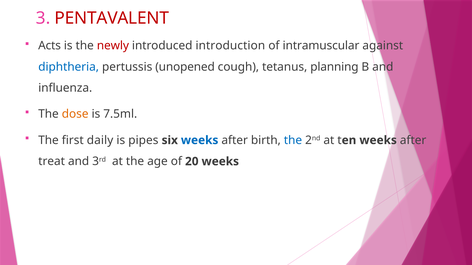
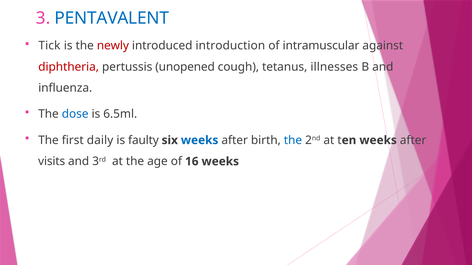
PENTAVALENT colour: red -> blue
Acts: Acts -> Tick
diphtheria colour: blue -> red
planning: planning -> illnesses
dose colour: orange -> blue
7.5ml: 7.5ml -> 6.5ml
pipes: pipes -> faulty
treat: treat -> visits
20: 20 -> 16
